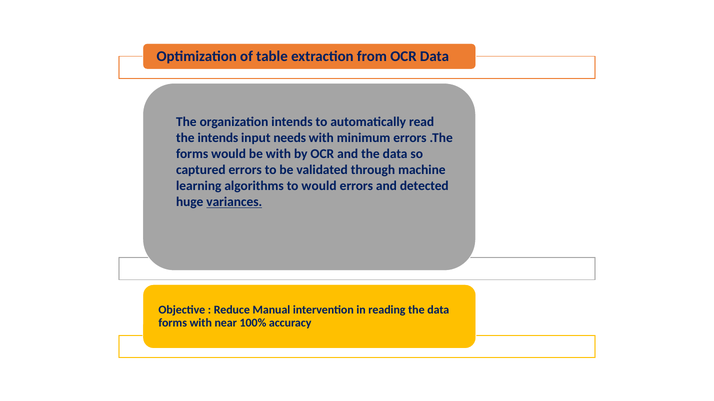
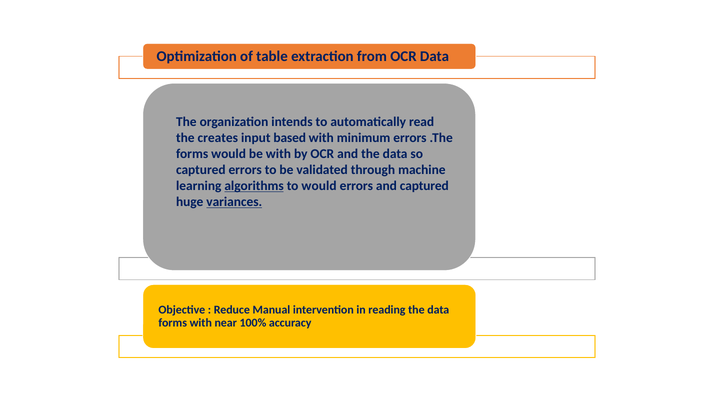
the intends: intends -> creates
needs: needs -> based
algorithms underline: none -> present
and detected: detected -> captured
